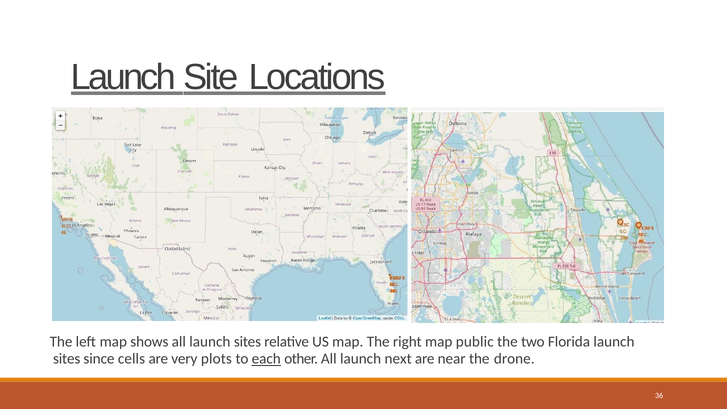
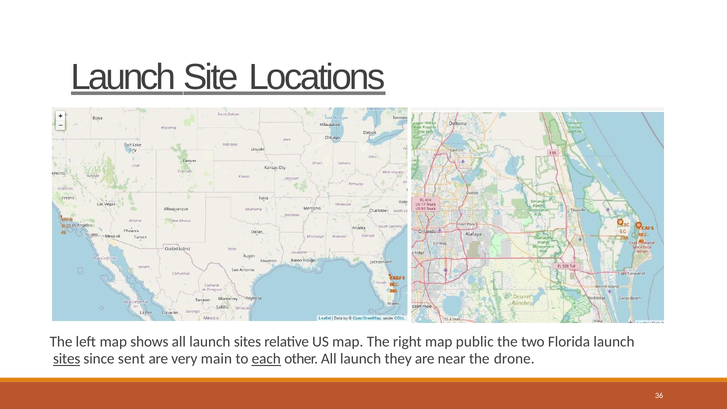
sites at (67, 359) underline: none -> present
cells: cells -> sent
plots: plots -> main
next: next -> they
